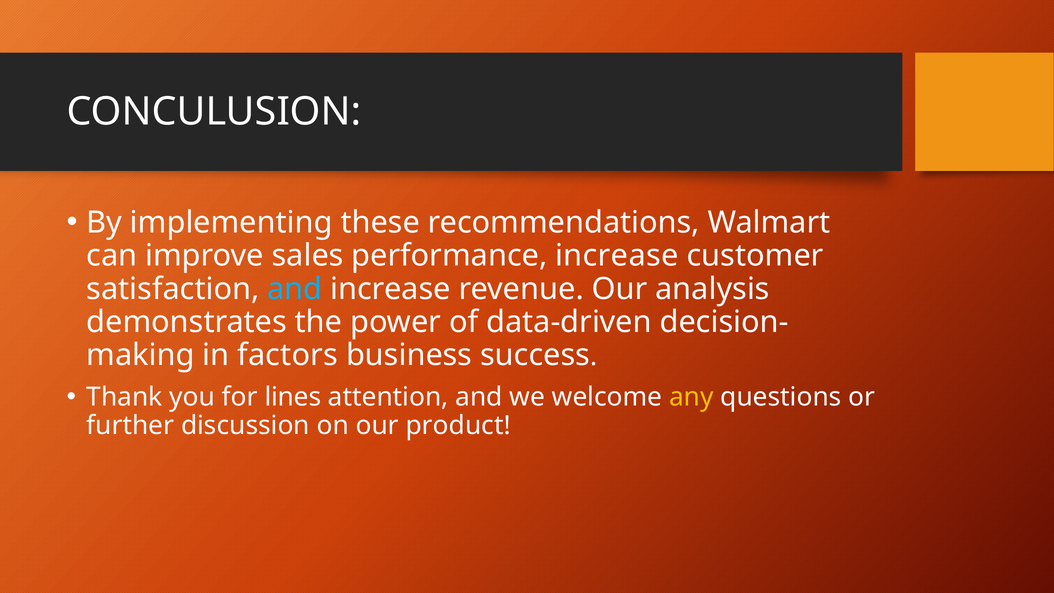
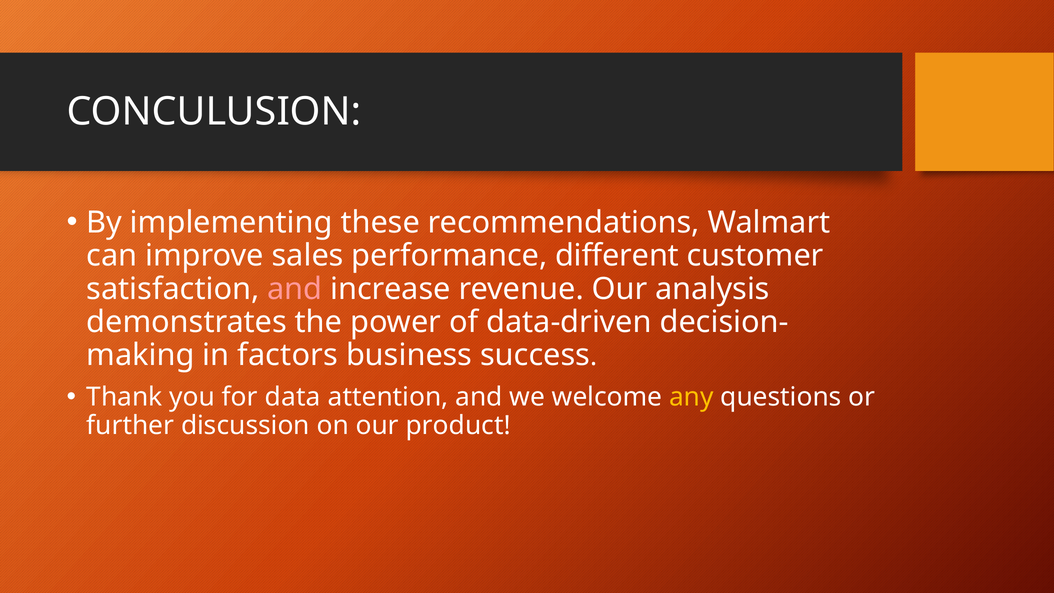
performance increase: increase -> different
and at (295, 289) colour: light blue -> pink
lines: lines -> data
